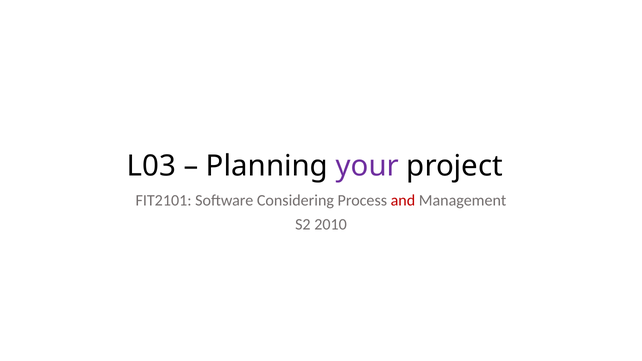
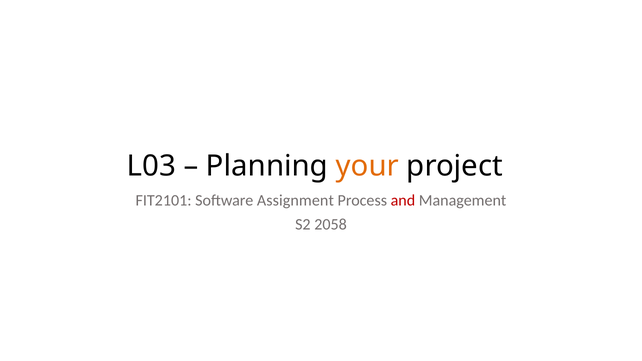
your colour: purple -> orange
Considering: Considering -> Assignment
2010: 2010 -> 2058
